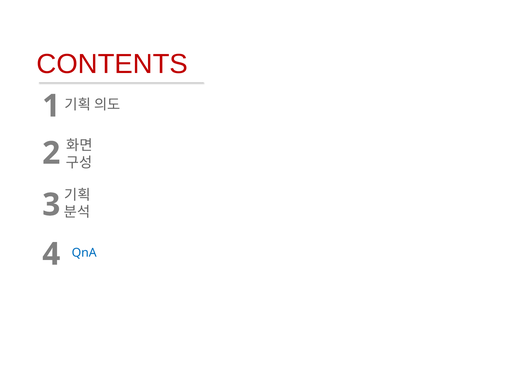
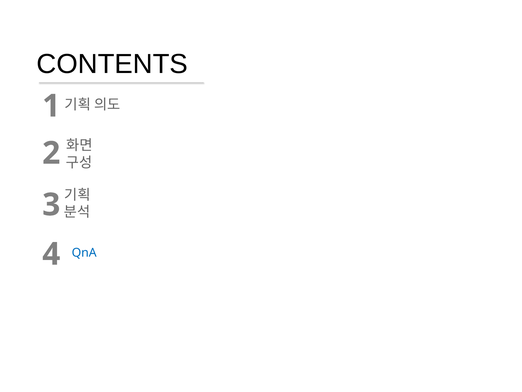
CONTENTS colour: red -> black
